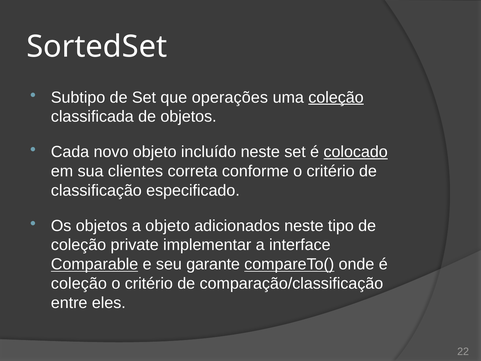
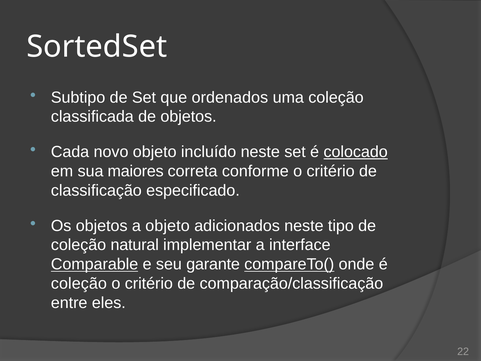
operações: operações -> ordenados
coleção at (336, 97) underline: present -> none
clientes: clientes -> maiores
private: private -> natural
